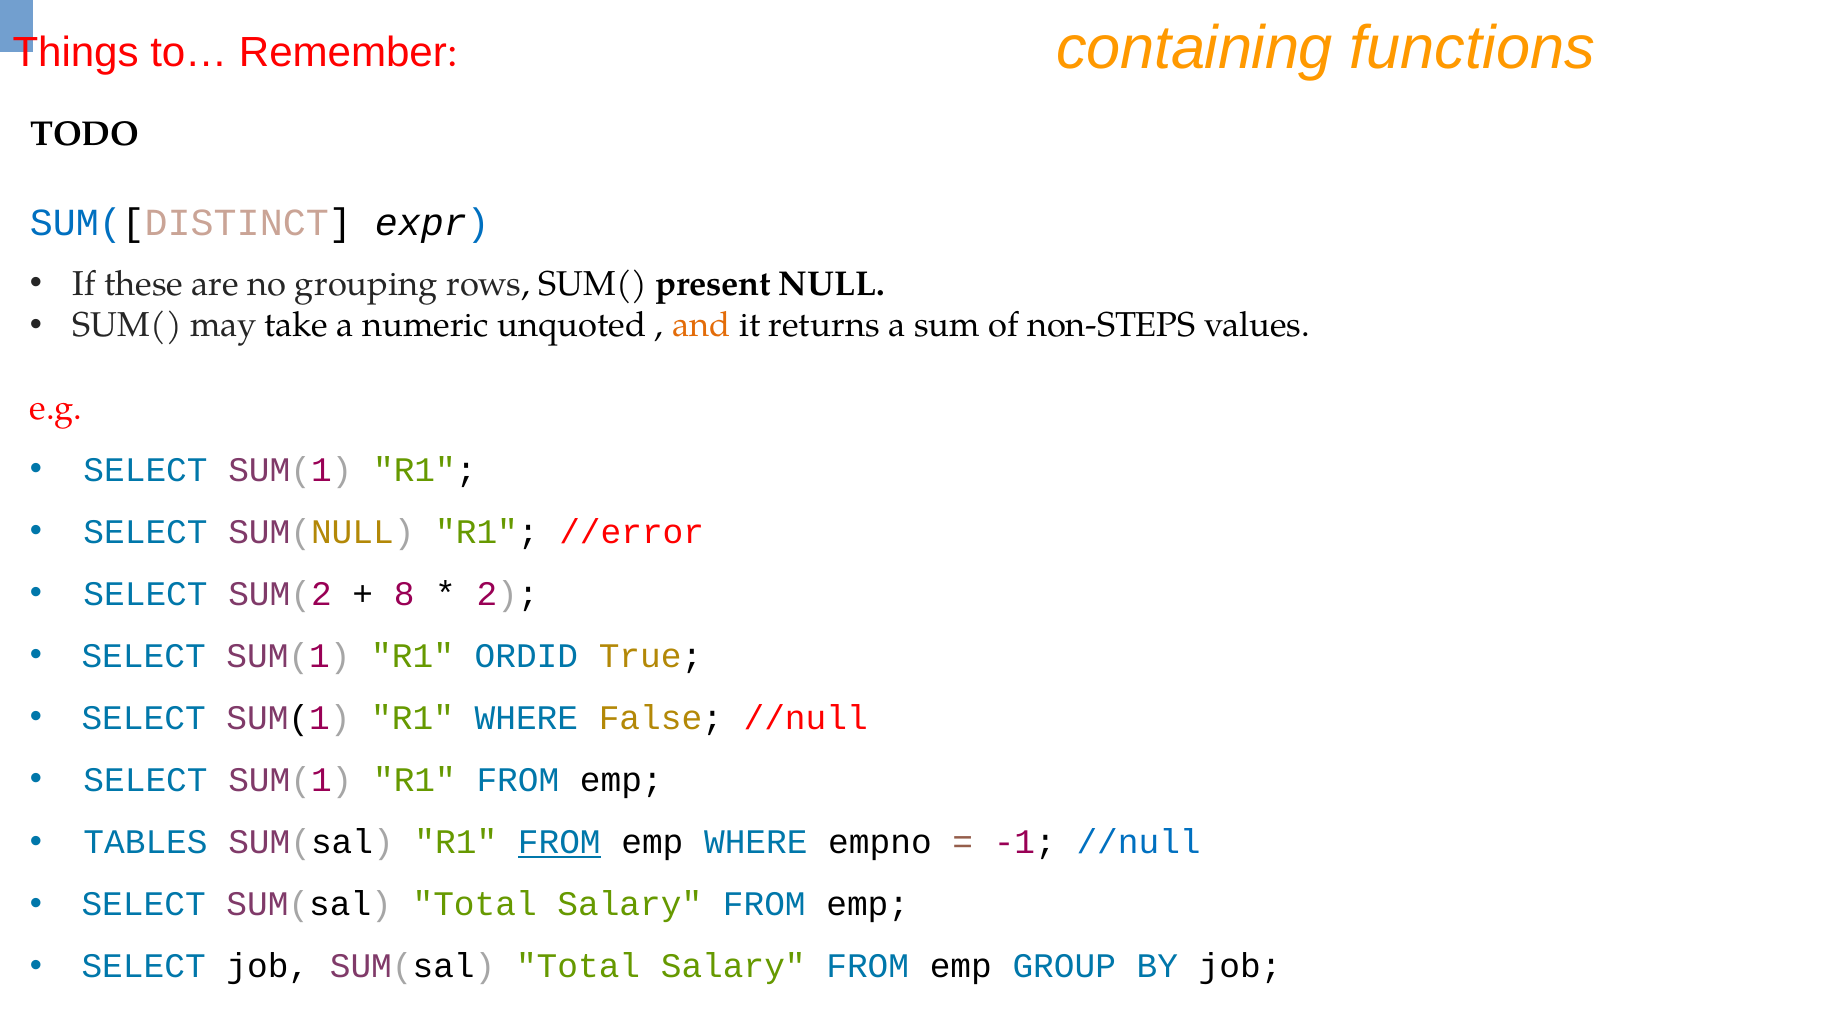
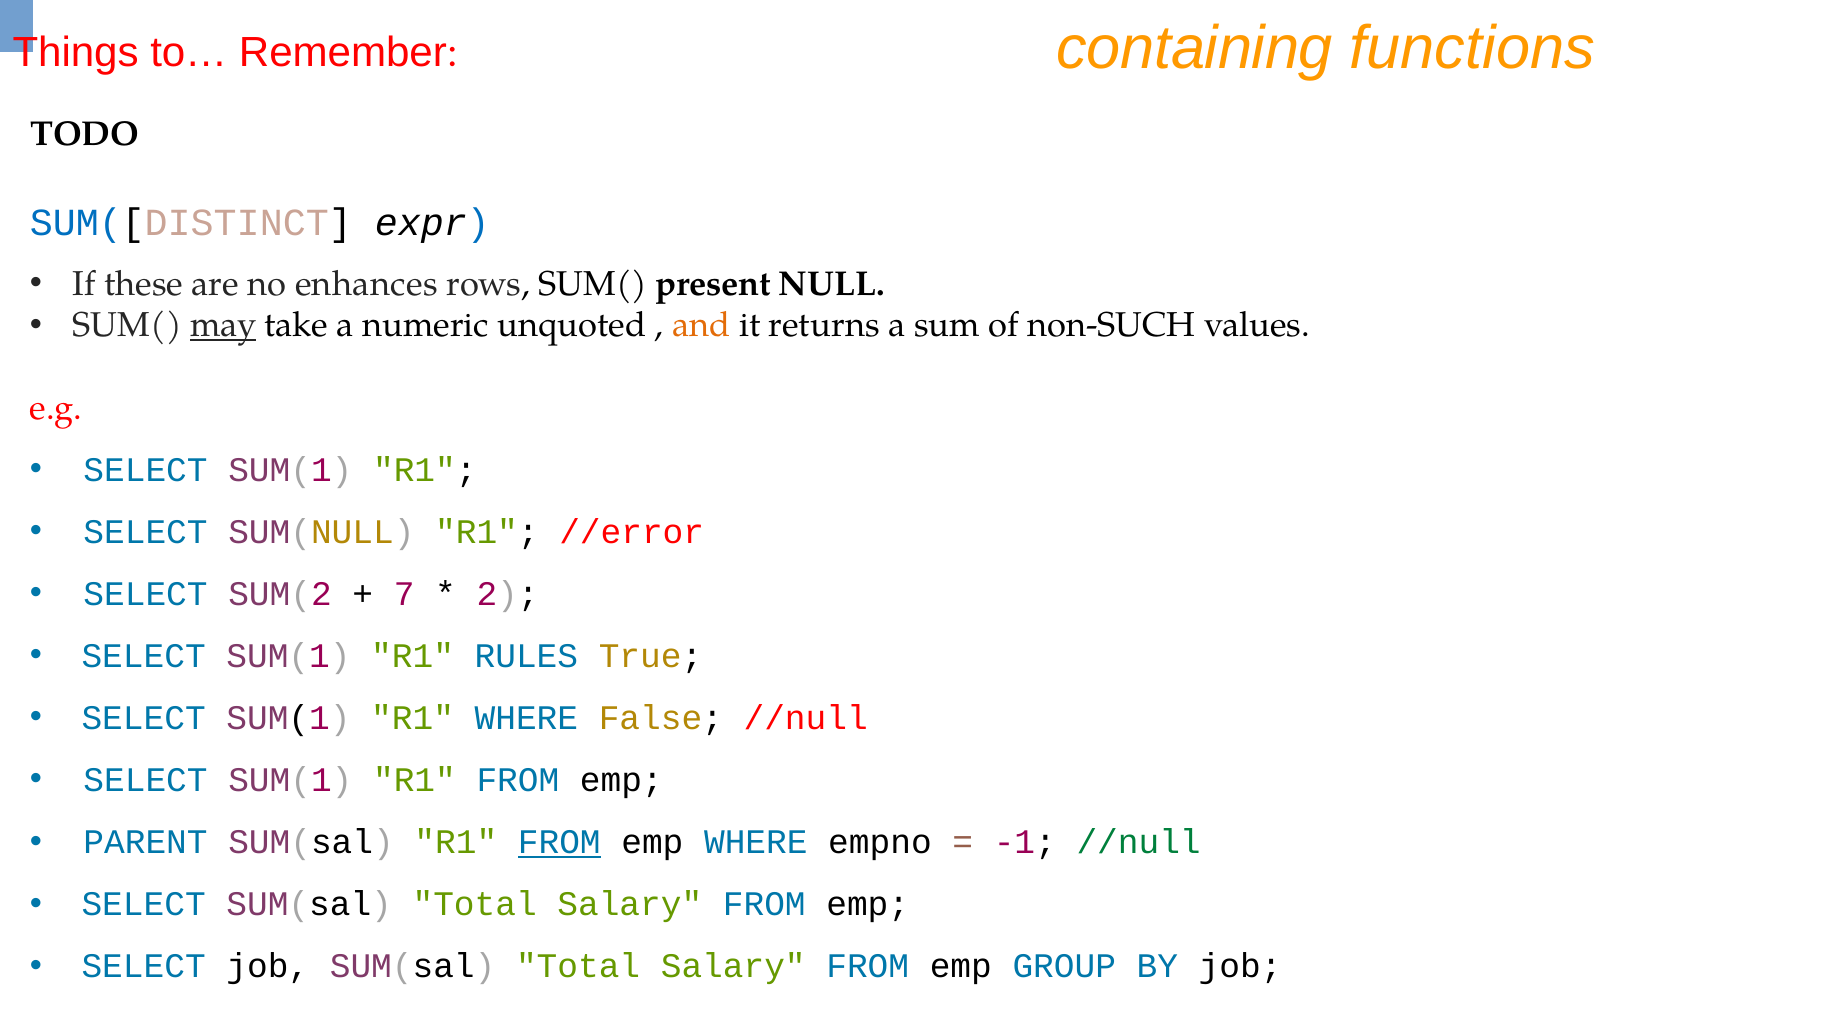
grouping: grouping -> enhances
may underline: none -> present
non-STEPS: non-STEPS -> non-SUCH
8: 8 -> 7
ORDID: ORDID -> RULES
TABLES: TABLES -> PARENT
//null at (1139, 843) colour: blue -> green
